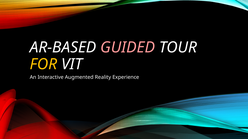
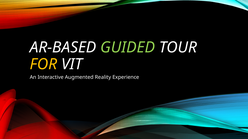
GUIDED colour: pink -> light green
